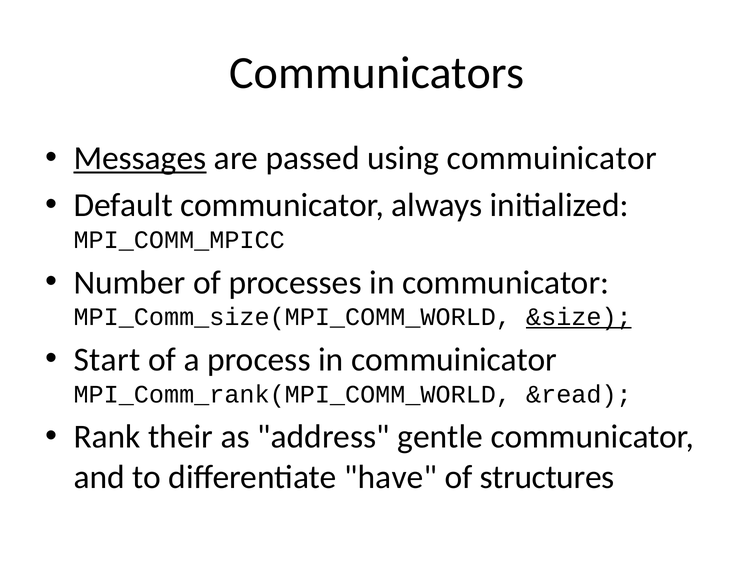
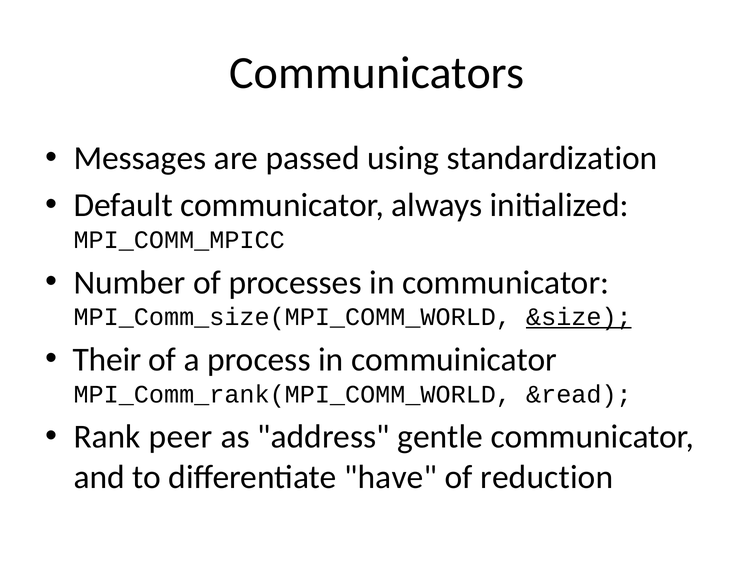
Messages underline: present -> none
using commuinicator: commuinicator -> standardization
Start: Start -> Their
their: their -> peer
structures: structures -> reduction
